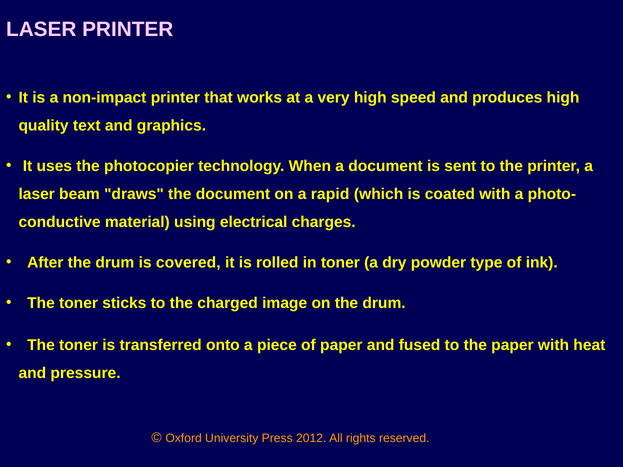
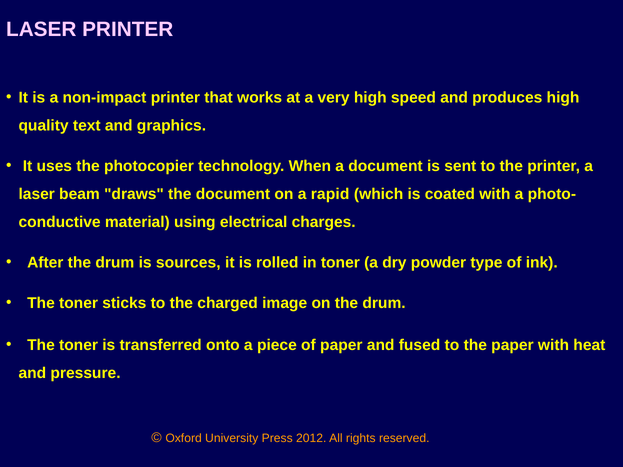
covered: covered -> sources
